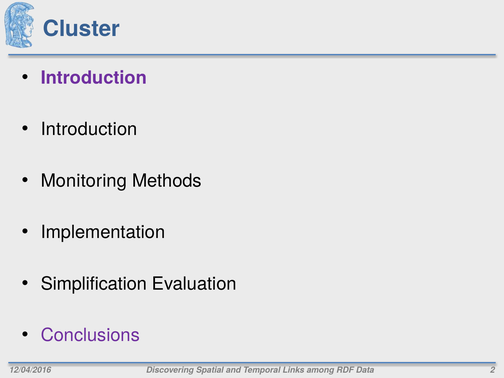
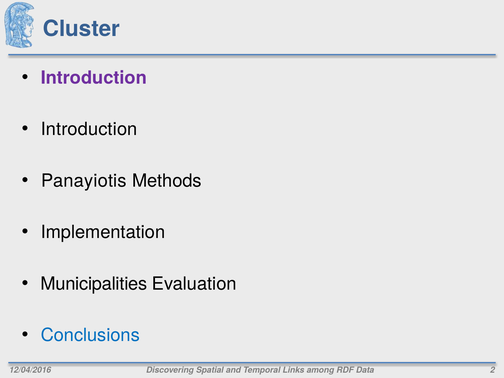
Monitoring: Monitoring -> Panayiotis
Simplification: Simplification -> Municipalities
Conclusions colour: purple -> blue
